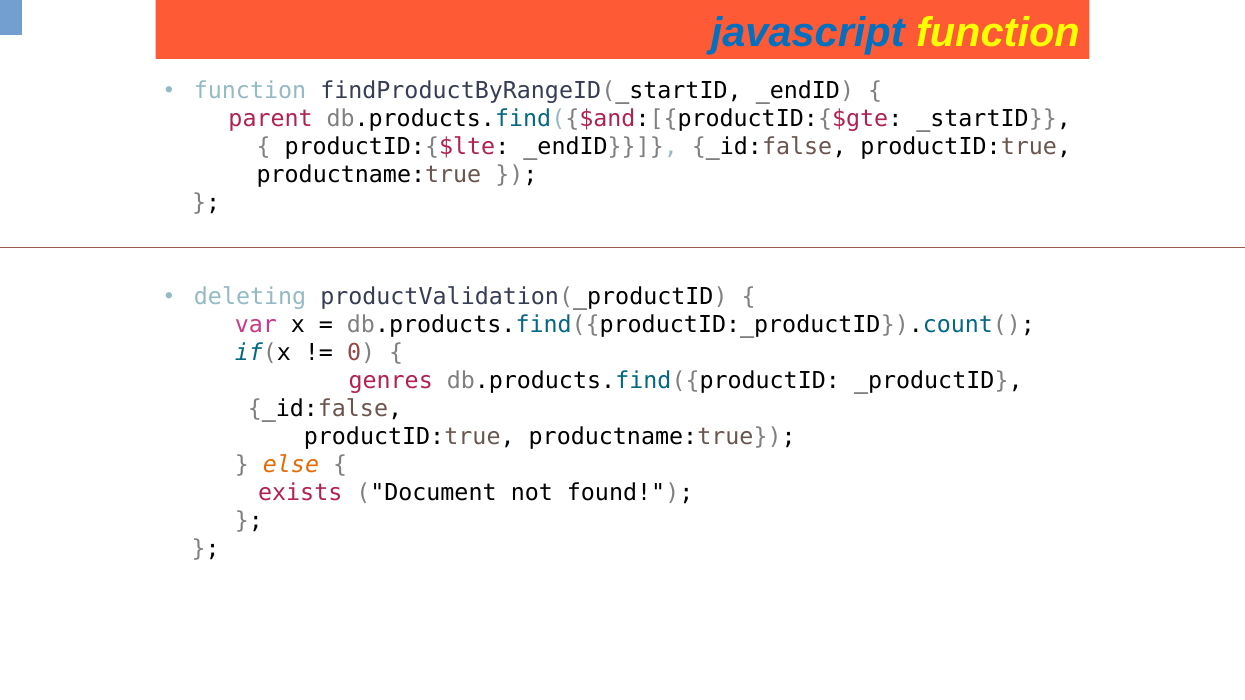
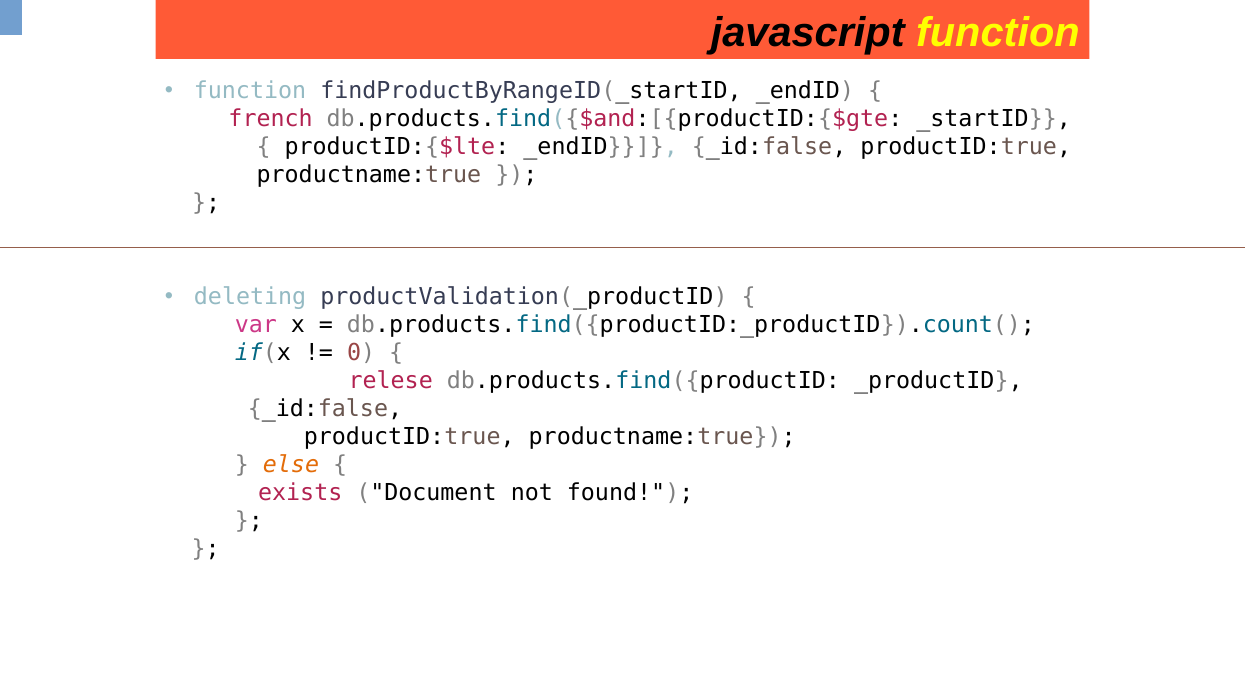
javascript colour: blue -> black
parent: parent -> french
genres: genres -> relese
